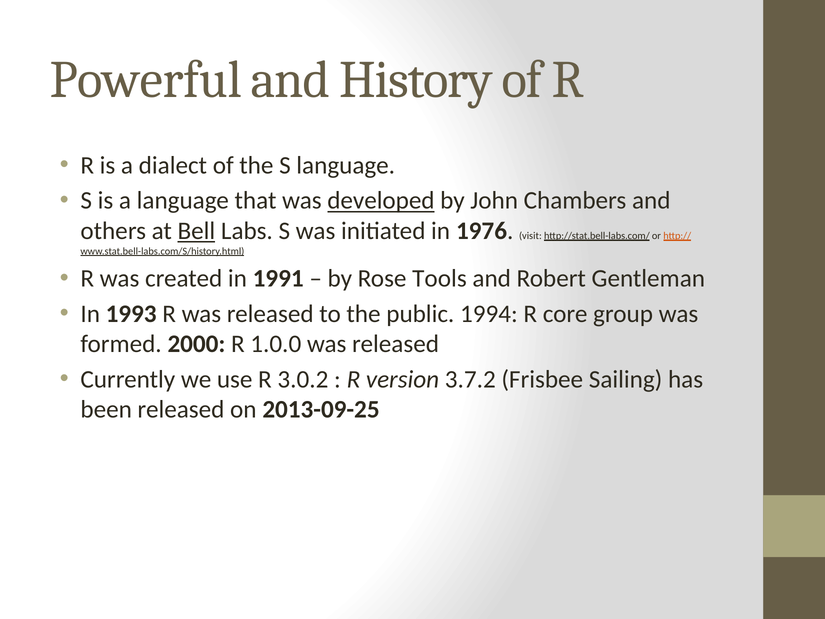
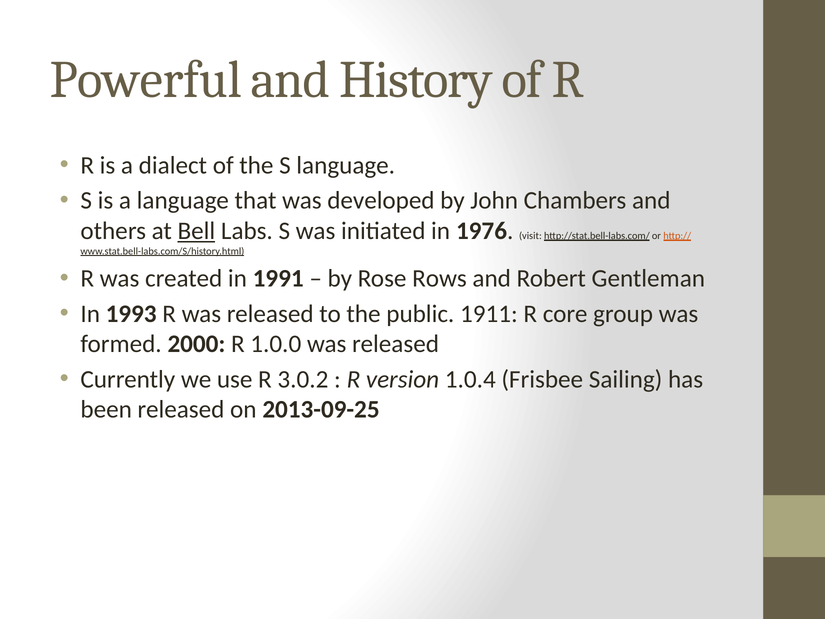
developed underline: present -> none
Tools: Tools -> Rows
1994: 1994 -> 1911
3.7.2: 3.7.2 -> 1.0.4
